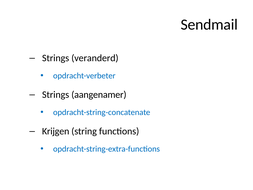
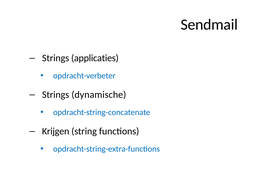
veranderd: veranderd -> applicaties
aangenamer: aangenamer -> dynamische
